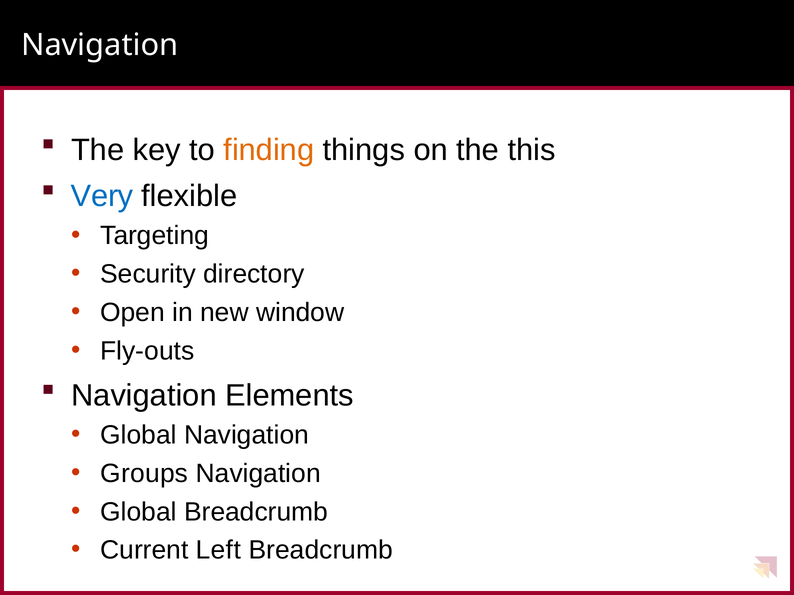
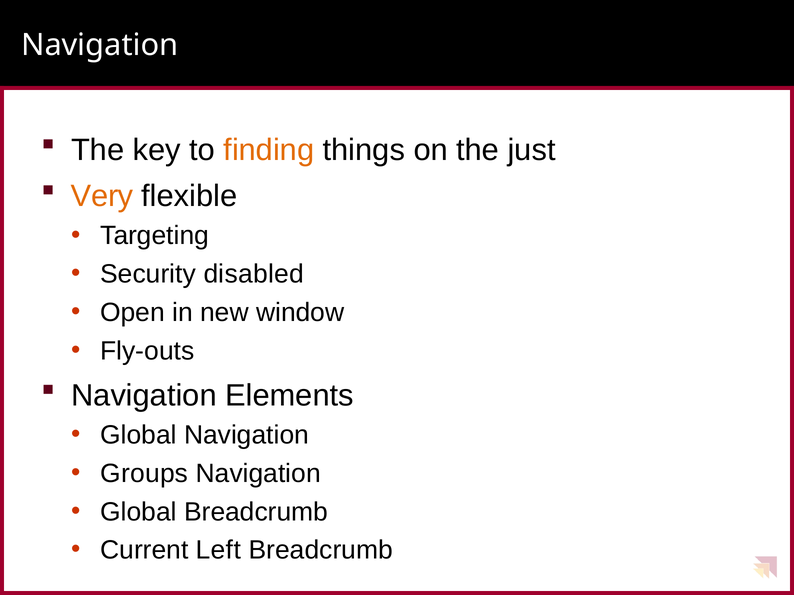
this: this -> just
Very colour: blue -> orange
directory: directory -> disabled
